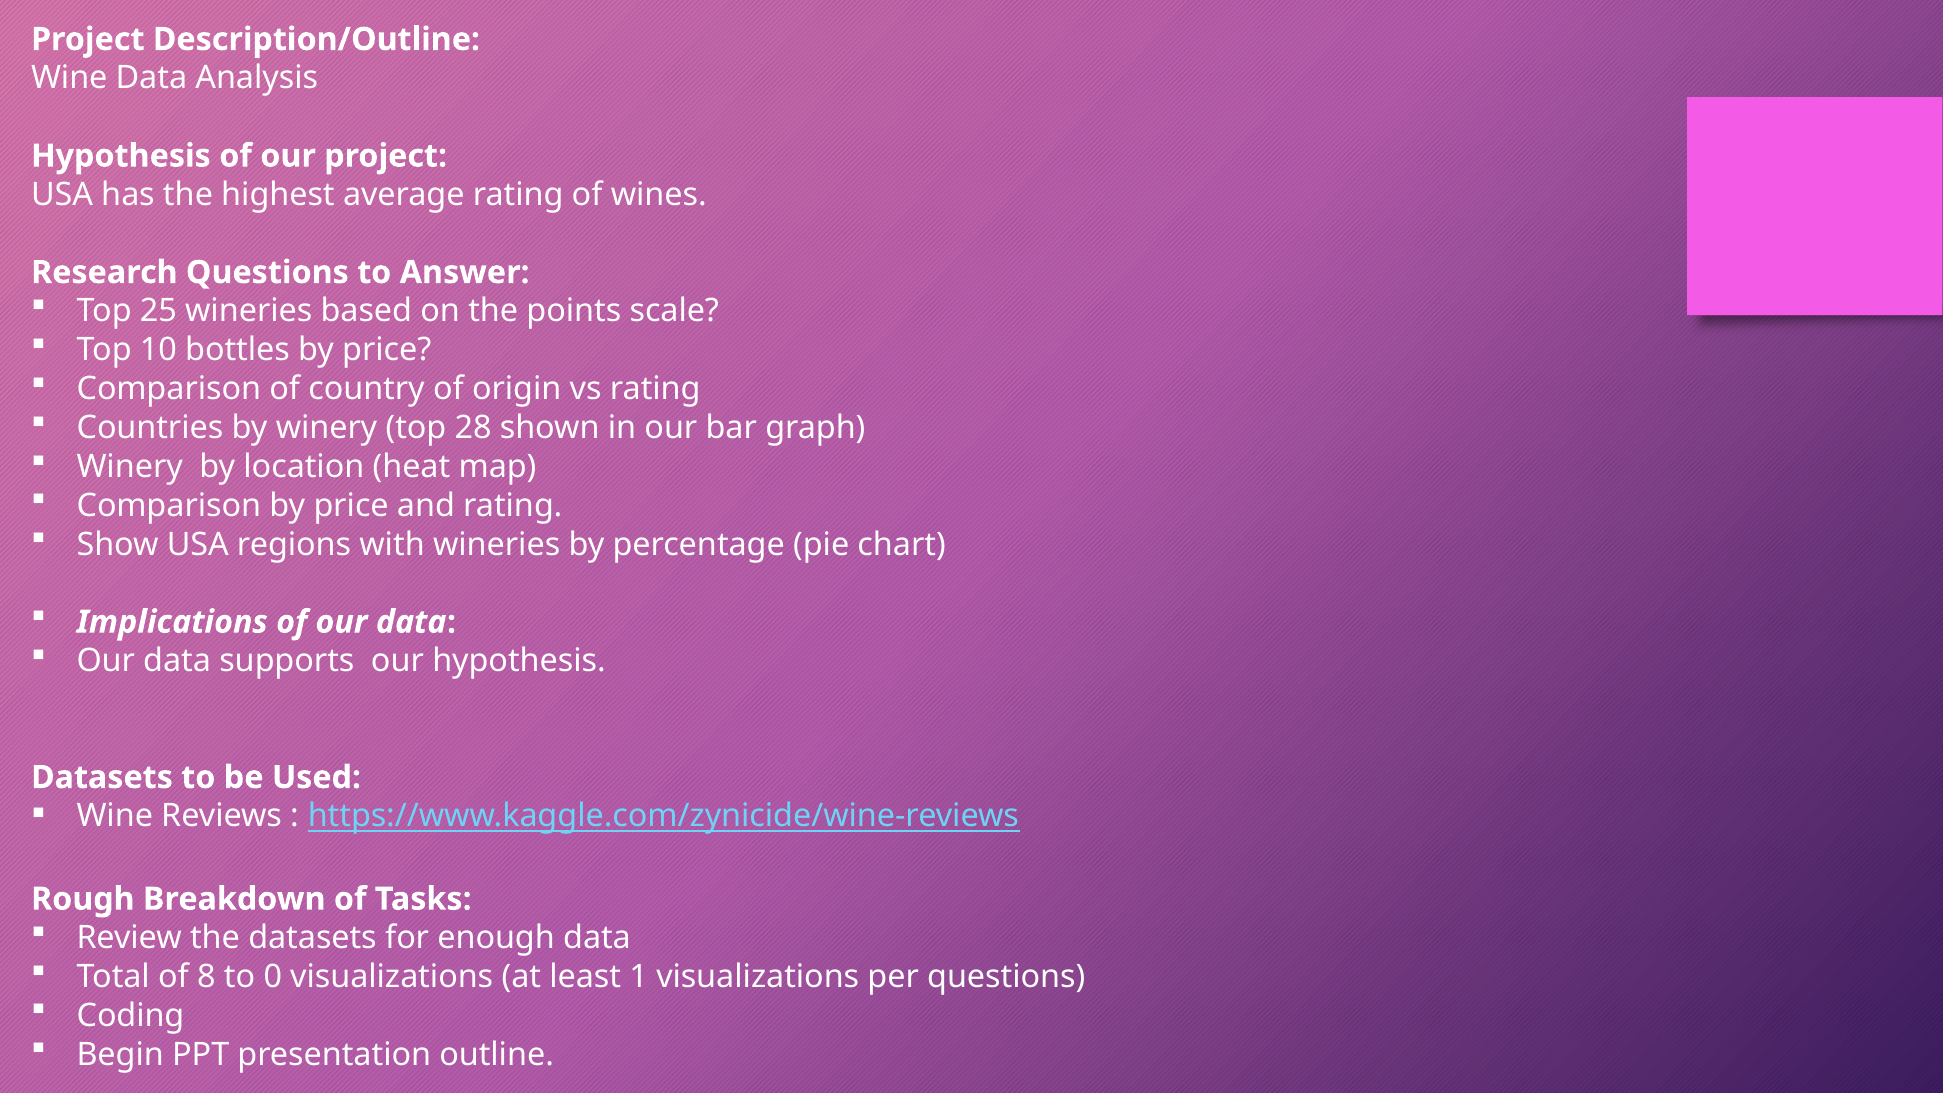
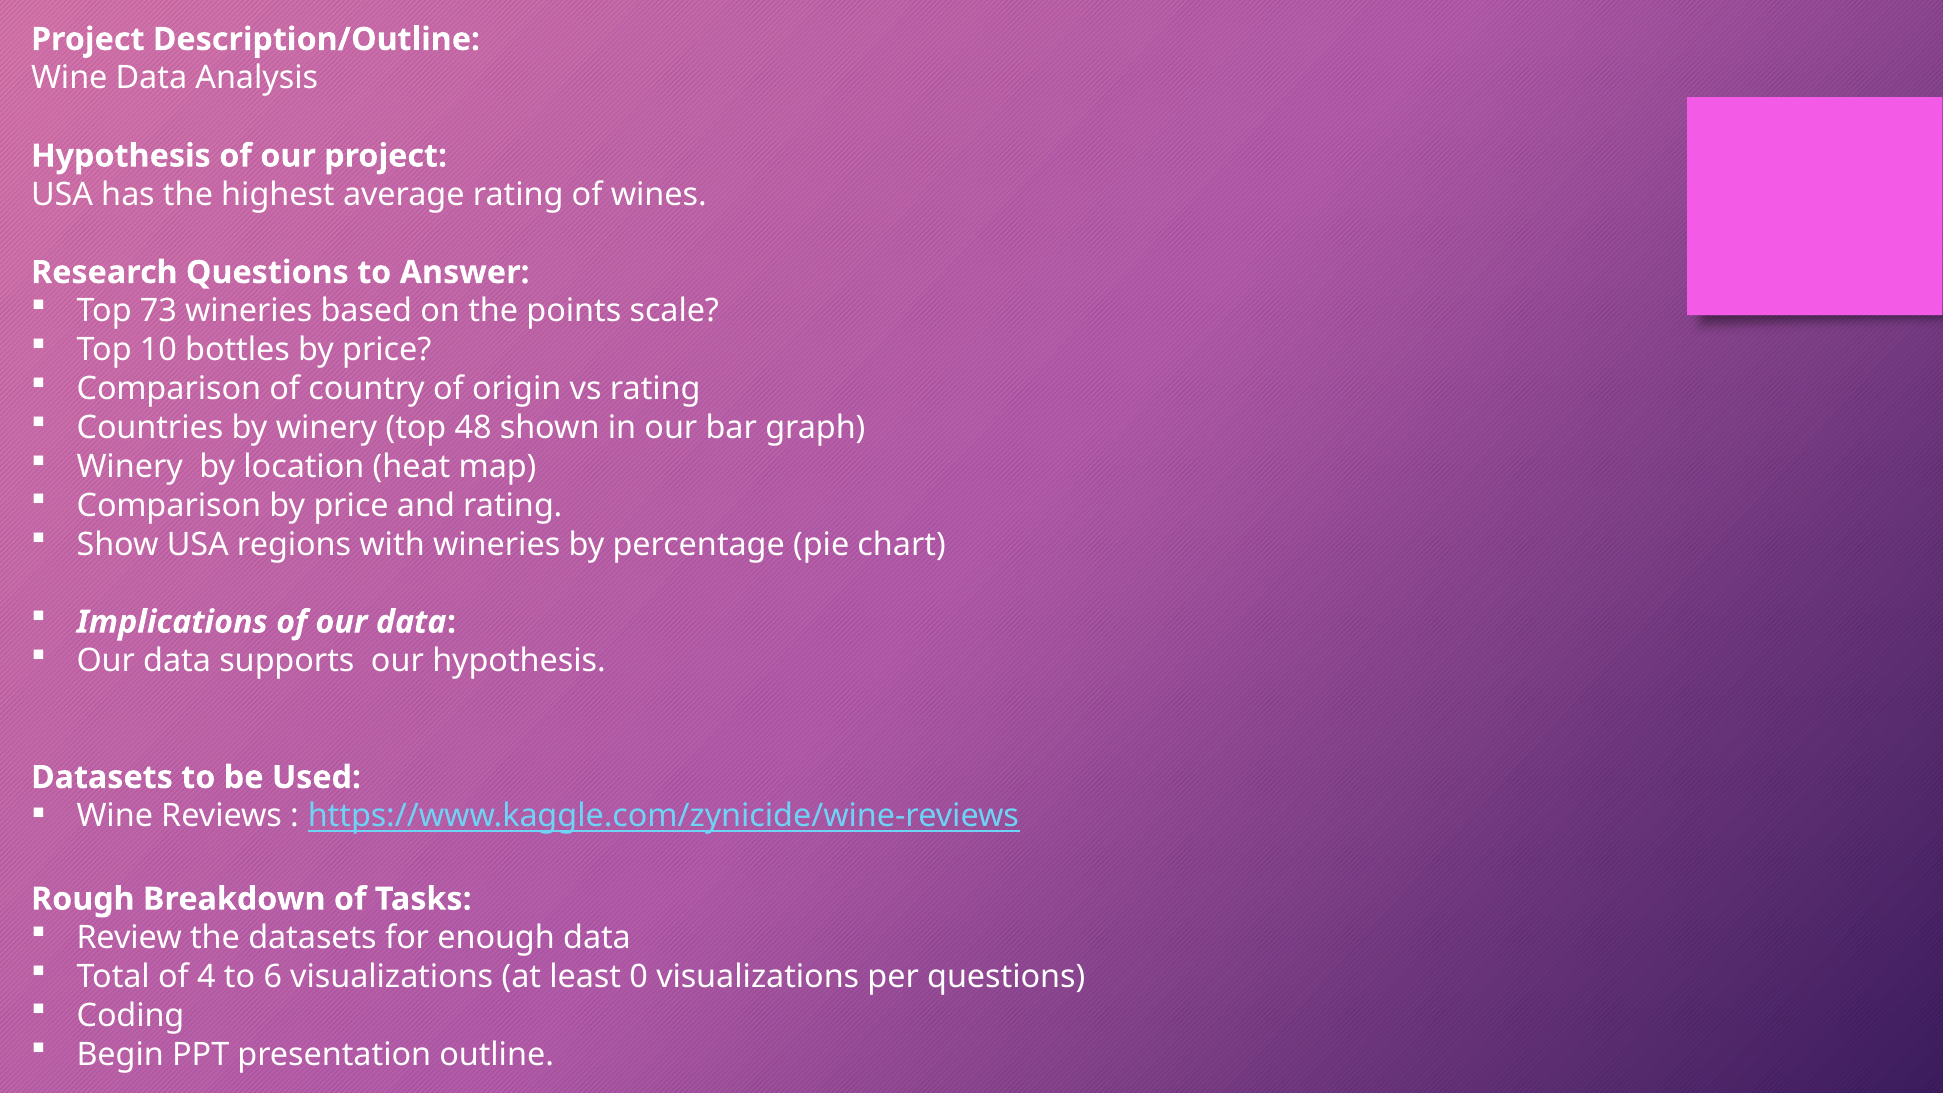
25: 25 -> 73
28: 28 -> 48
8: 8 -> 4
0: 0 -> 6
1: 1 -> 0
